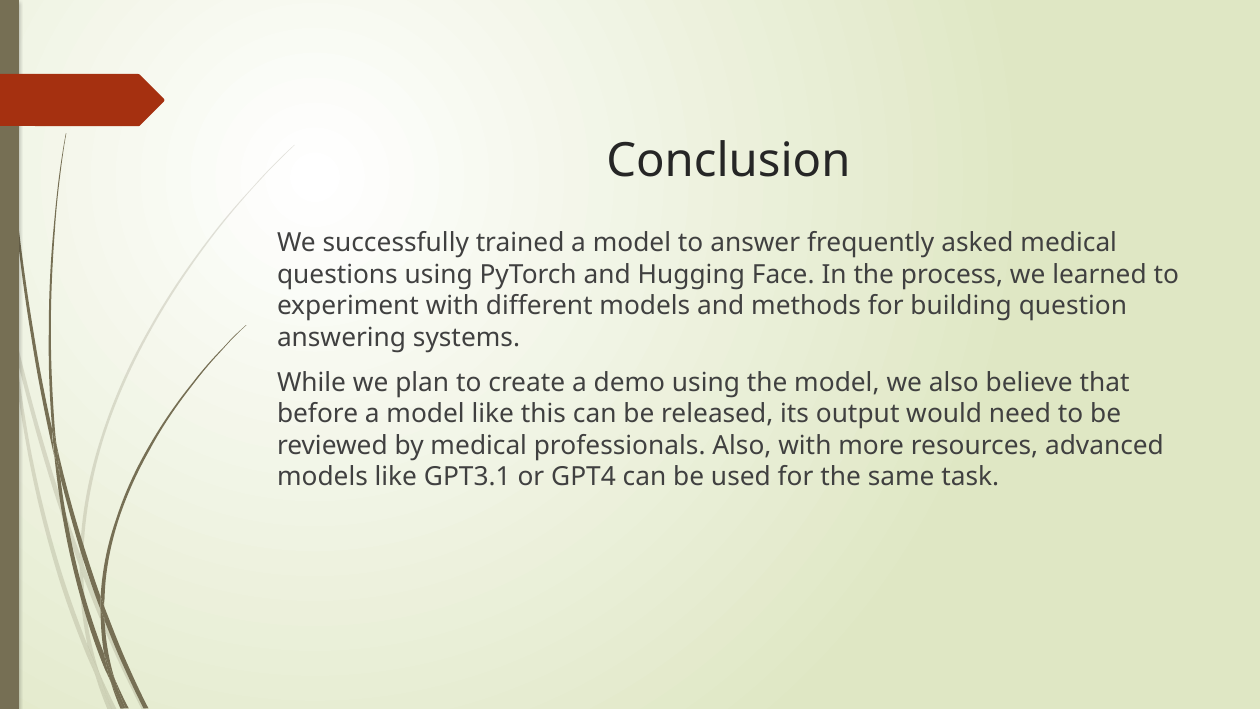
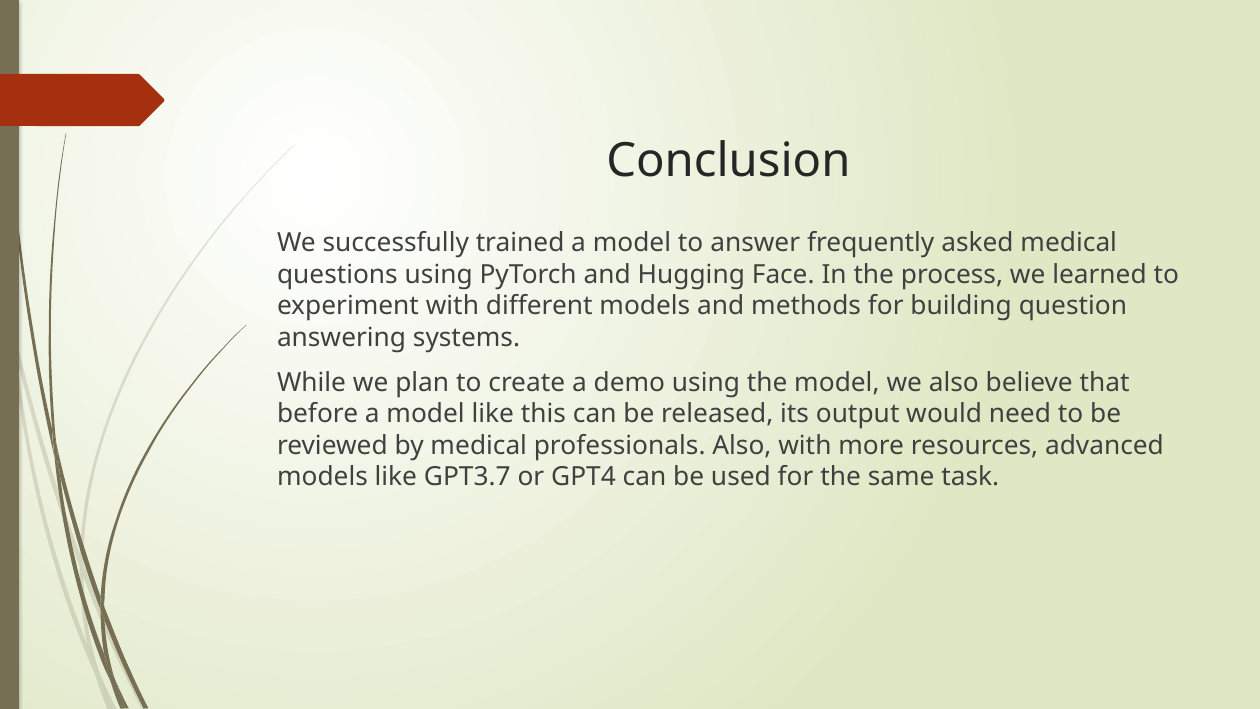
GPT3.1: GPT3.1 -> GPT3.7
